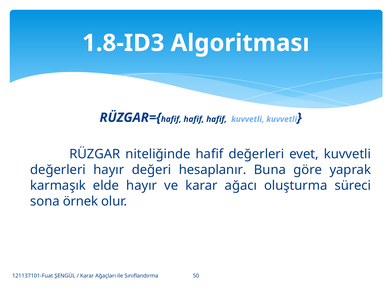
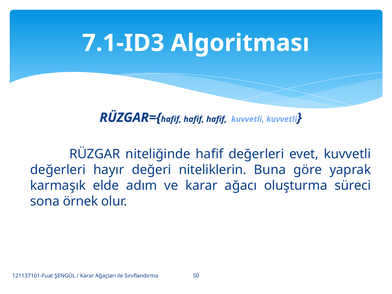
1.8-ID3: 1.8-ID3 -> 7.1-ID3
hesaplanır: hesaplanır -> niteliklerin
elde hayır: hayır -> adım
